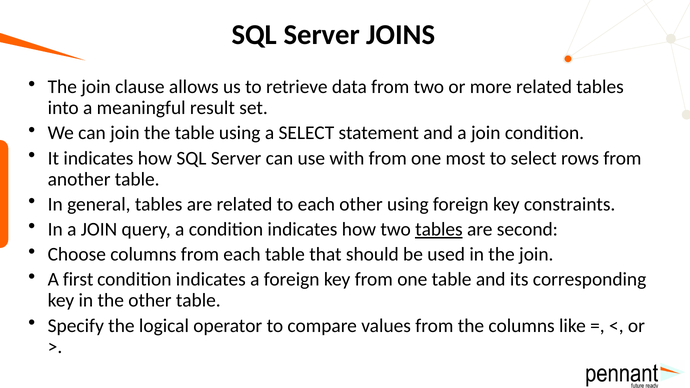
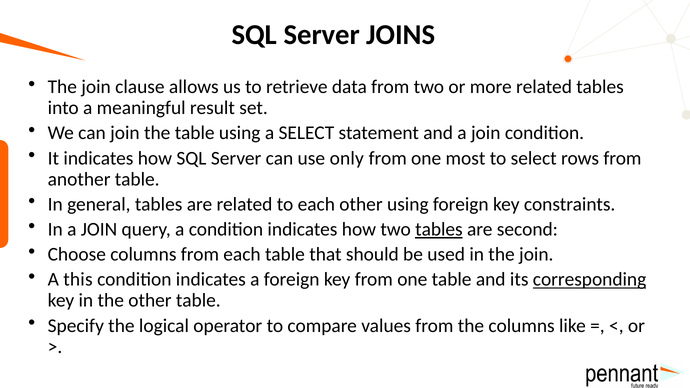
with: with -> only
first: first -> this
corresponding underline: none -> present
